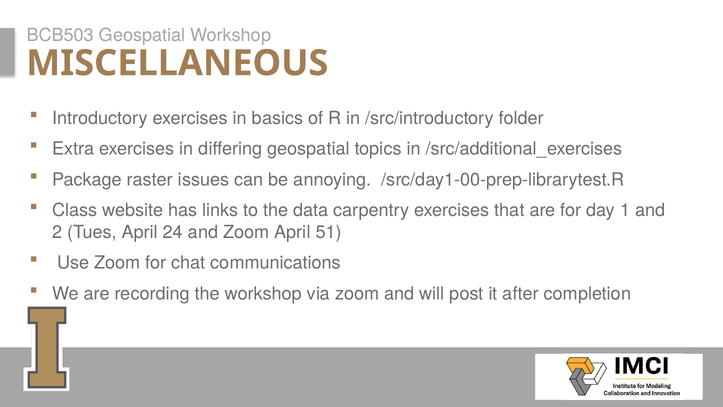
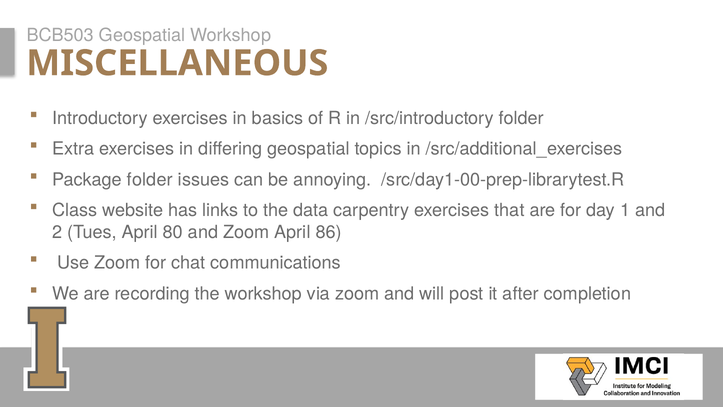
Package raster: raster -> folder
24: 24 -> 80
51: 51 -> 86
